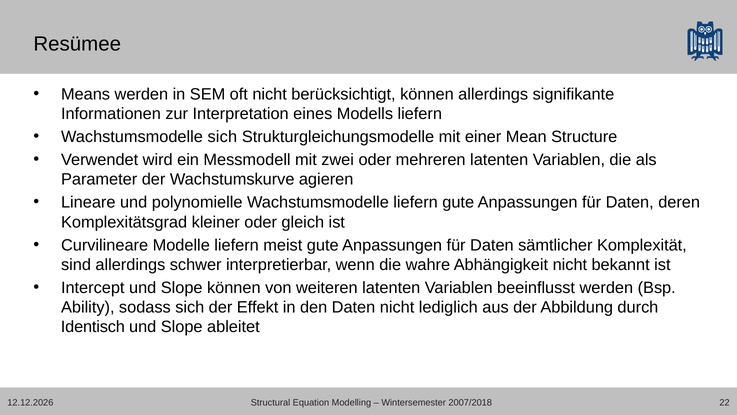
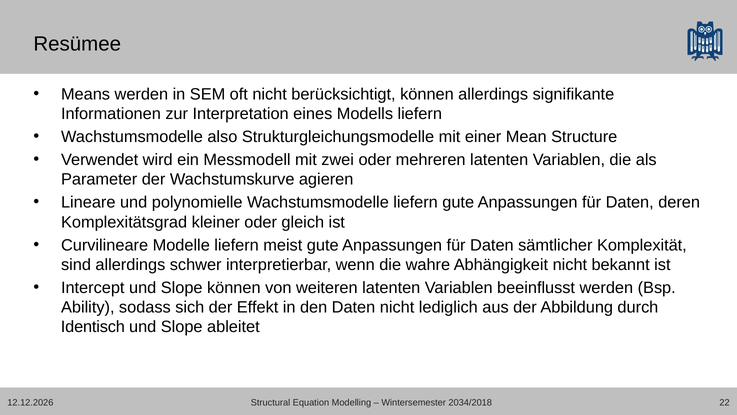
Wachstumsmodelle sich: sich -> also
2007/2018: 2007/2018 -> 2034/2018
